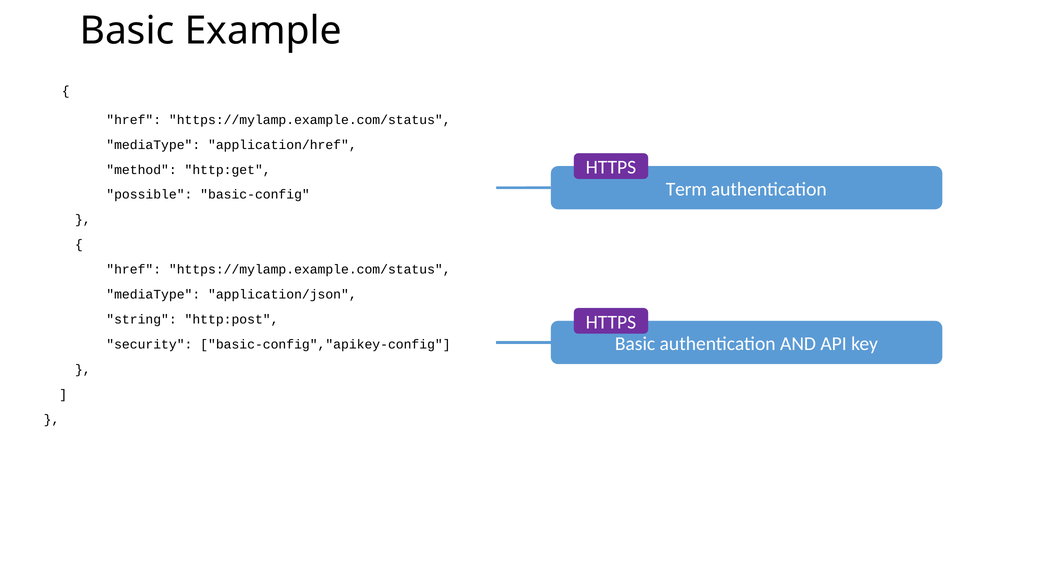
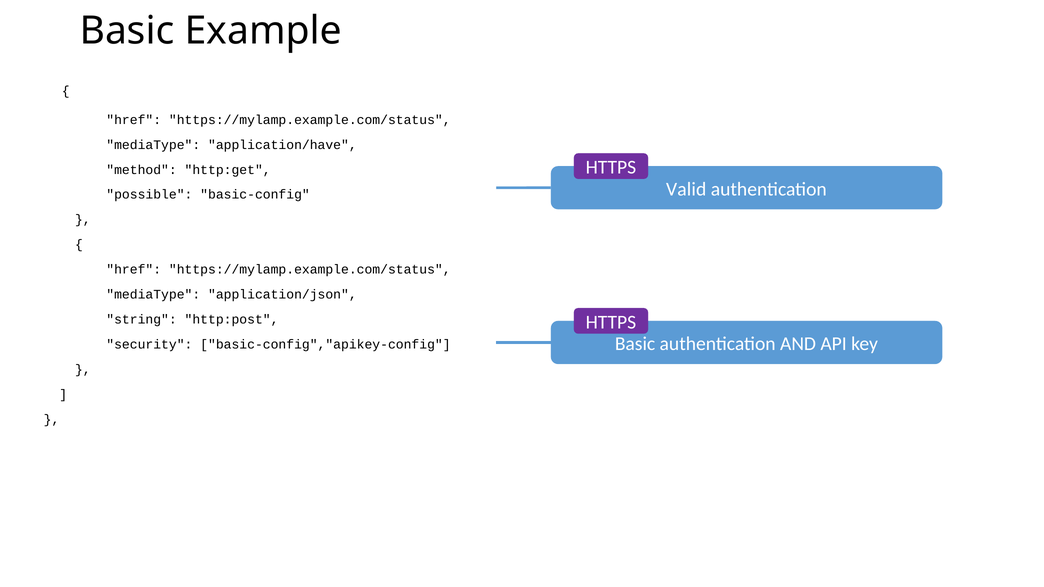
application/href: application/href -> application/have
Term: Term -> Valid
